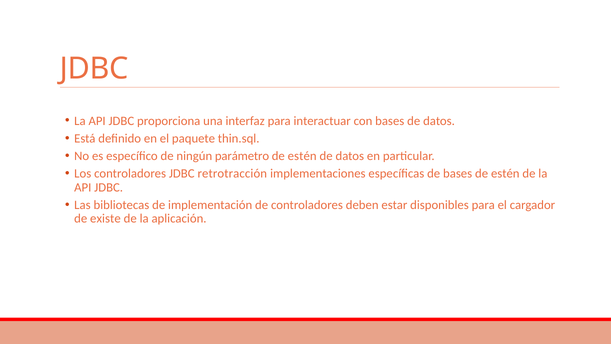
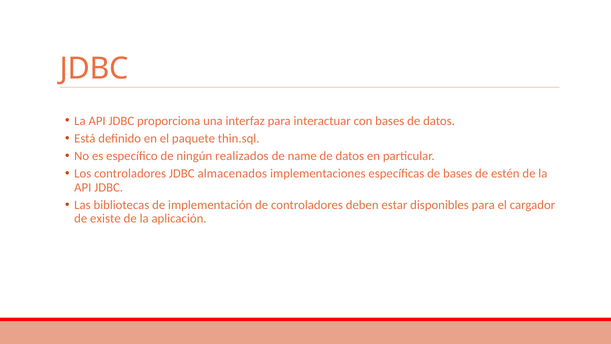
parámetro: parámetro -> realizados
estén at (302, 156): estén -> name
retrotracción: retrotracción -> almacenados
